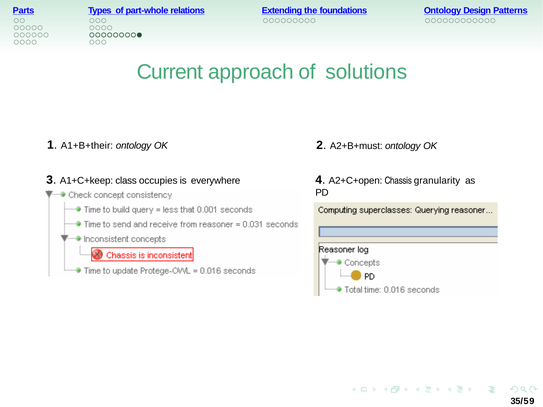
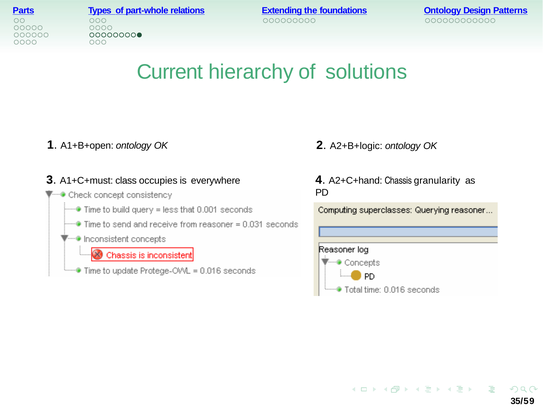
approach: approach -> hierarchy
A1+B+their: A1+B+their -> A1+B+open
A2+B+must: A2+B+must -> A2+B+logic
A1+C+keep: A1+C+keep -> A1+C+must
A2+C+open: A2+C+open -> A2+C+hand
